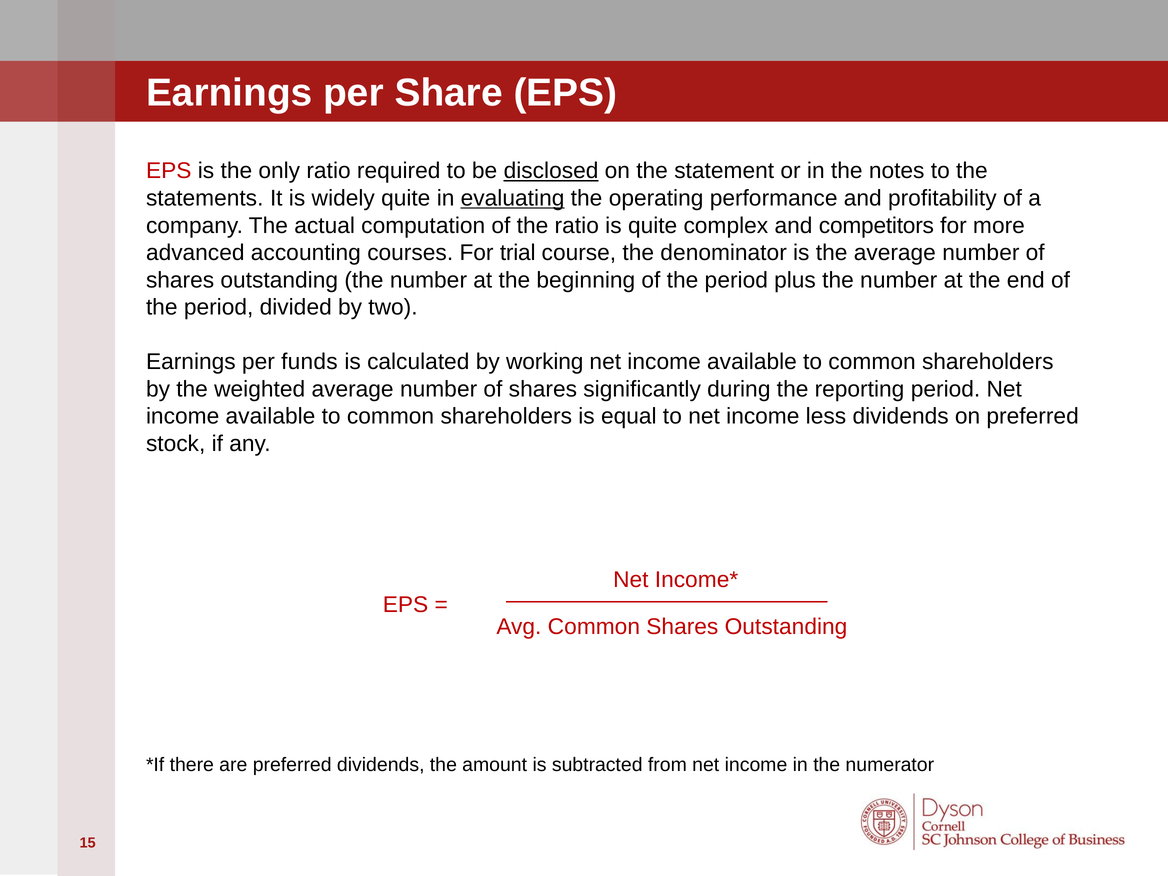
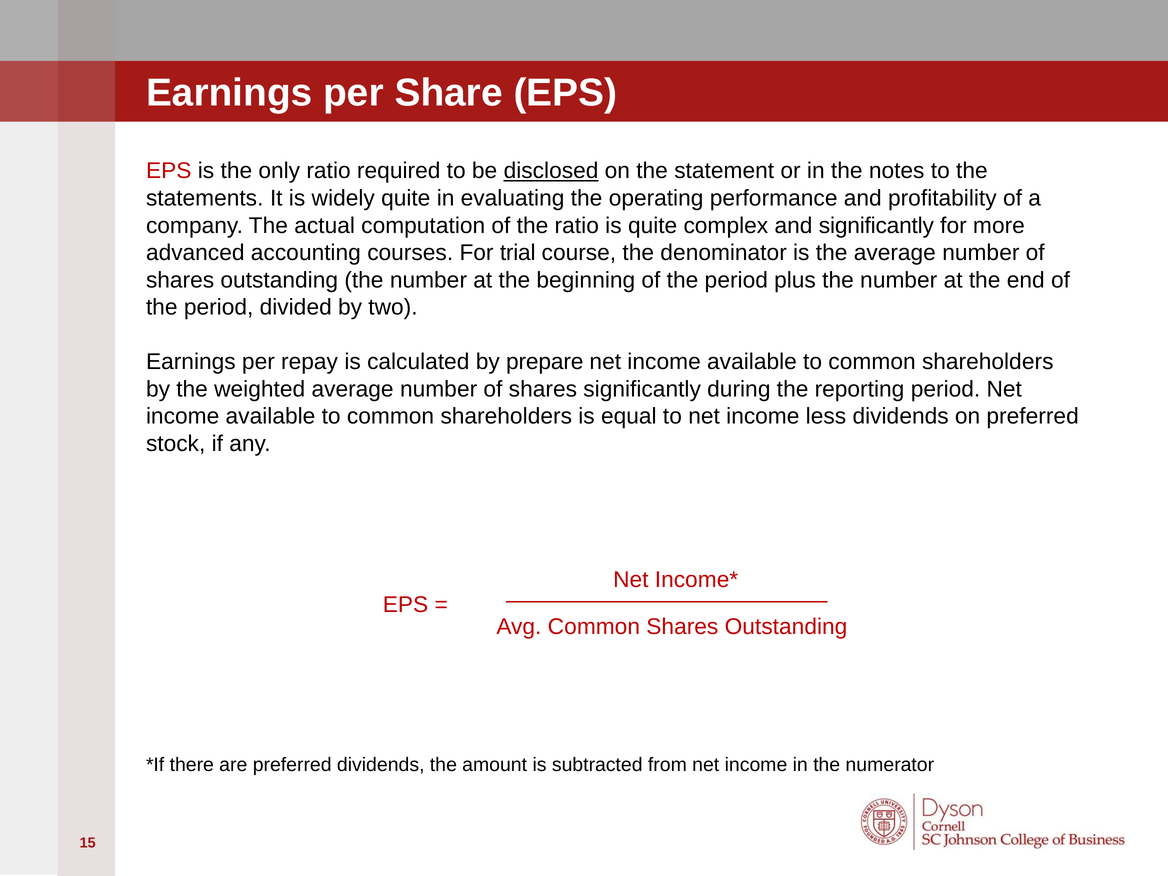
evaluating underline: present -> none
and competitors: competitors -> significantly
funds: funds -> repay
working: working -> prepare
